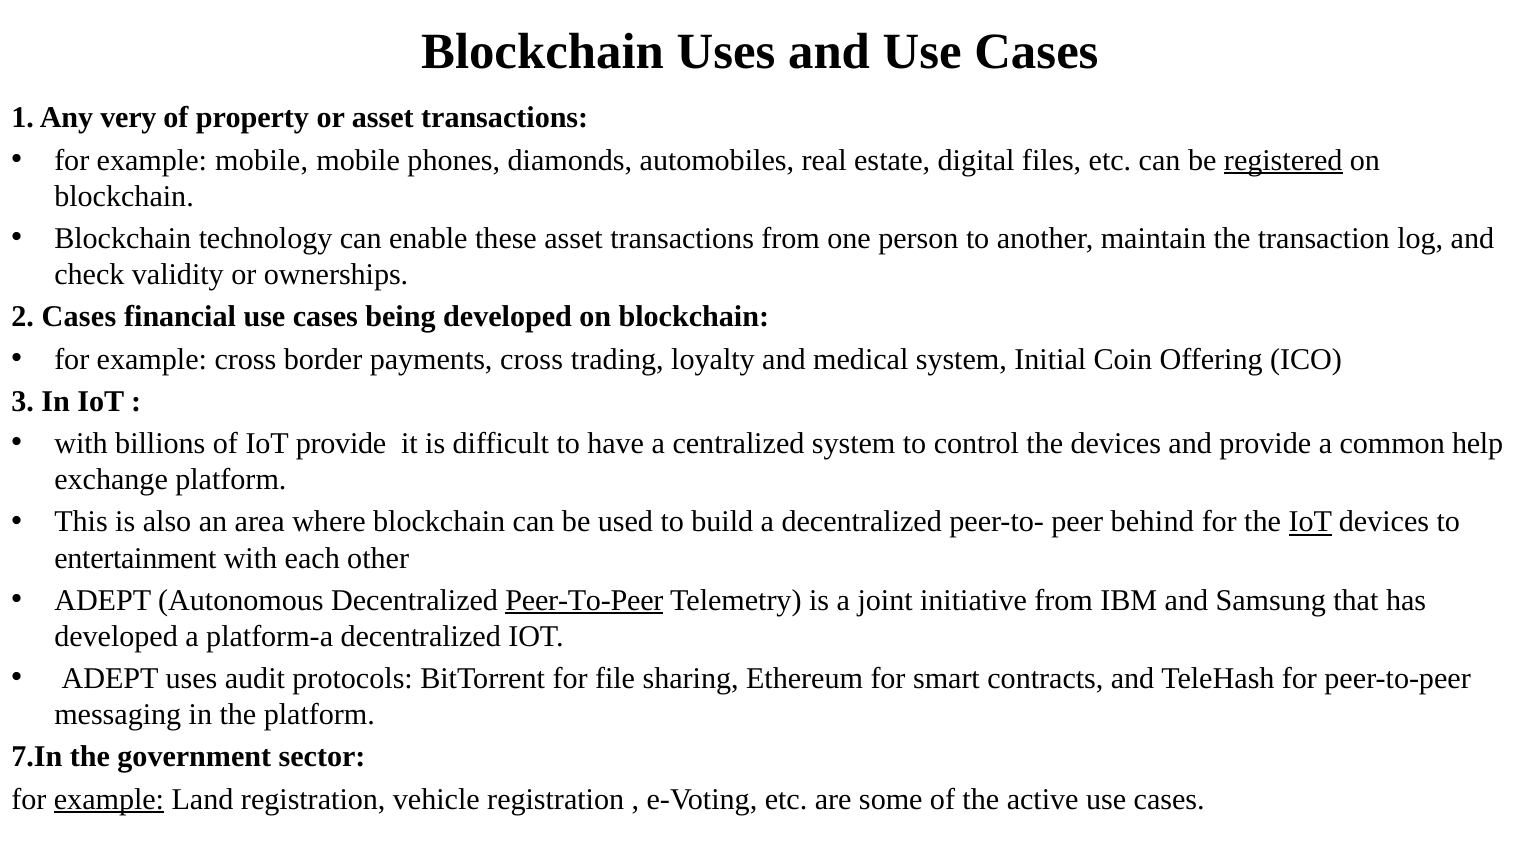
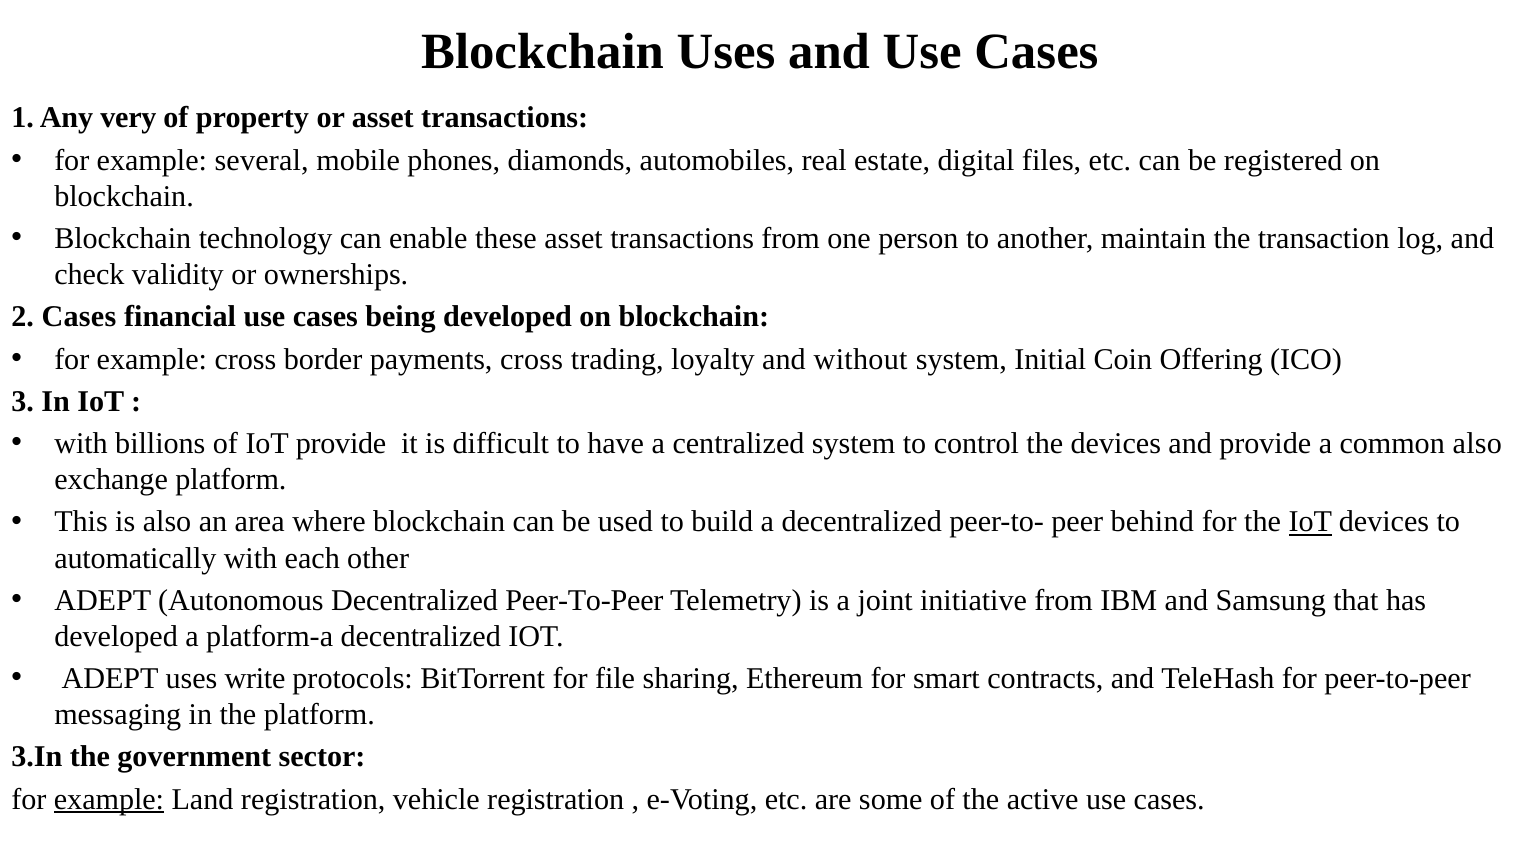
example mobile: mobile -> several
registered underline: present -> none
medical: medical -> without
common help: help -> also
entertainment: entertainment -> automatically
Peer-To-Peer at (584, 600) underline: present -> none
audit: audit -> write
7.In: 7.In -> 3.In
